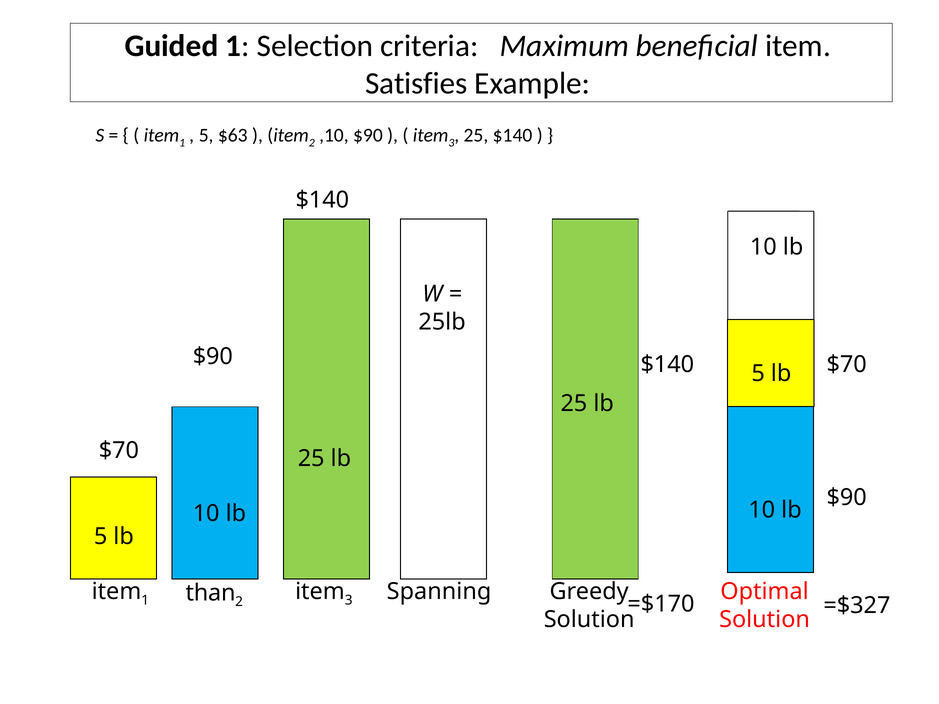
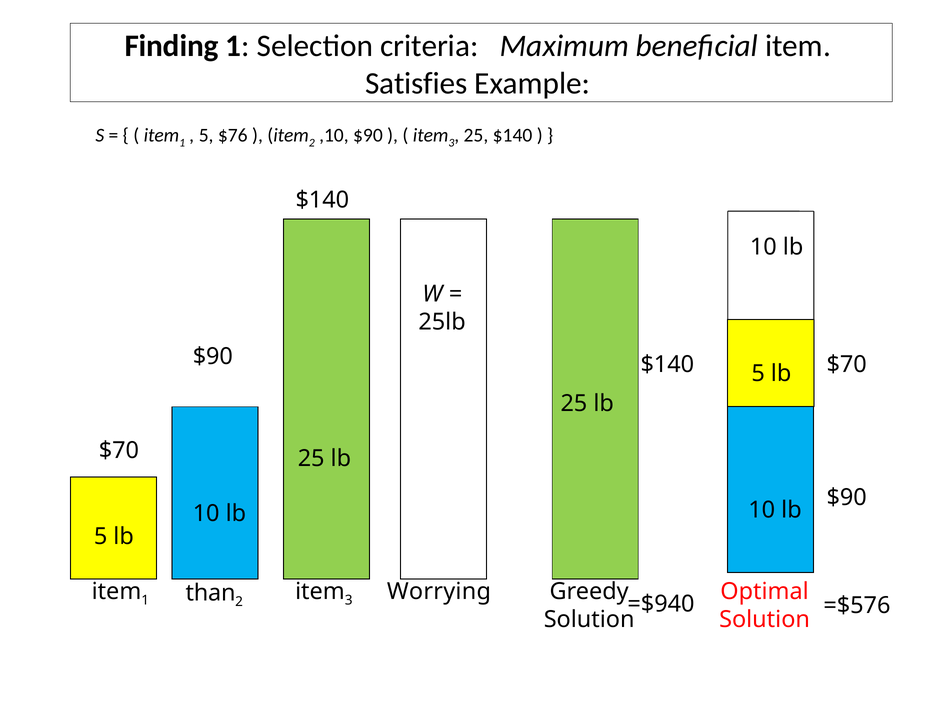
Guided: Guided -> Finding
$63: $63 -> $76
Spanning: Spanning -> Worrying
=$170: =$170 -> =$940
=$327: =$327 -> =$576
